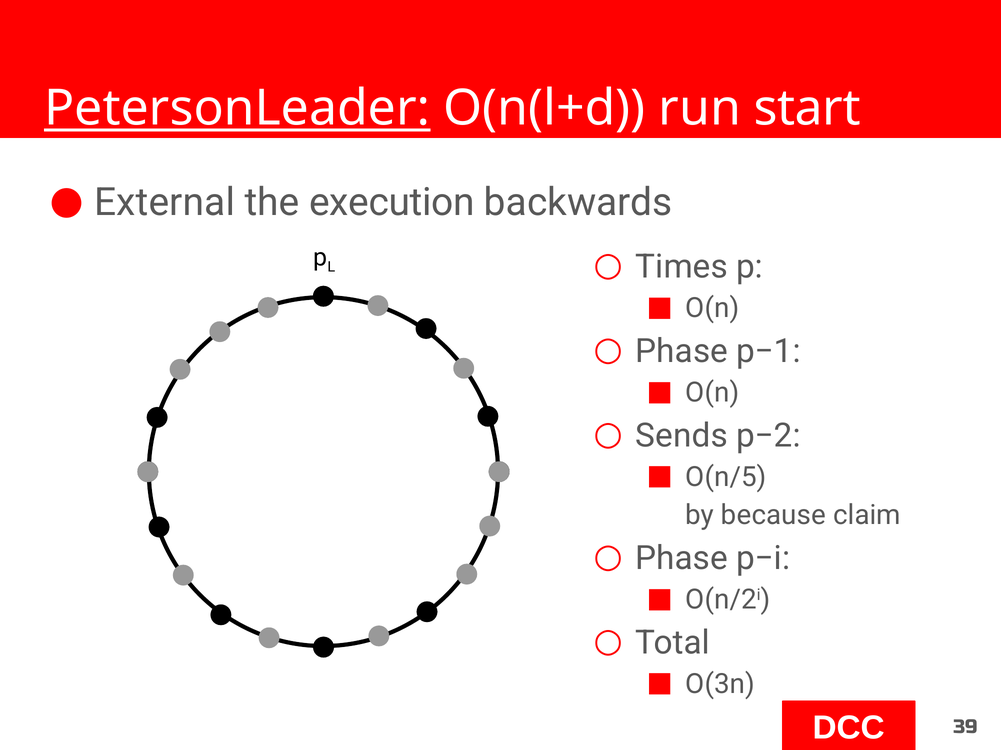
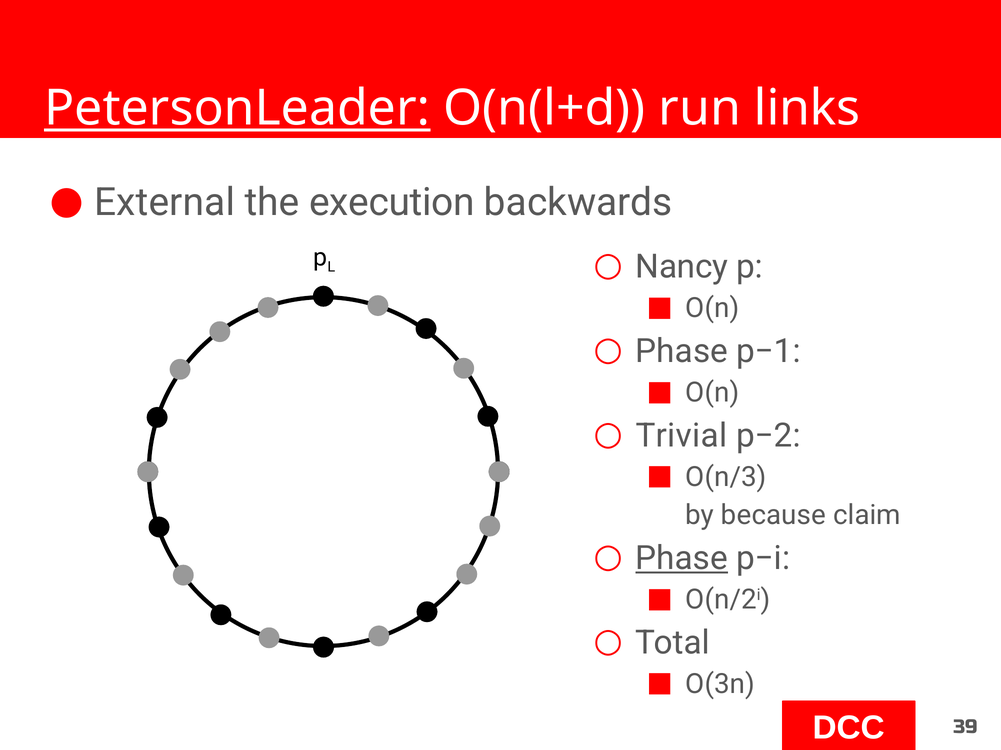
start: start -> links
Times: Times -> Nancy
Sends: Sends -> Trivial
O(n/5: O(n/5 -> O(n/3
Phase at (682, 559) underline: none -> present
